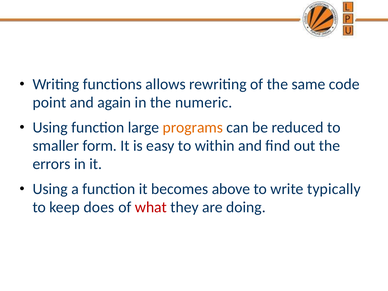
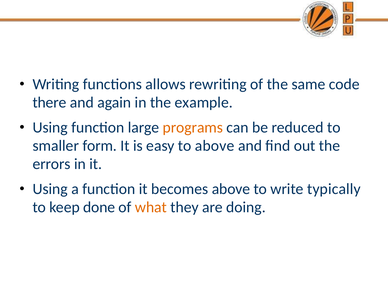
point: point -> there
numeric: numeric -> example
to within: within -> above
does: does -> done
what colour: red -> orange
